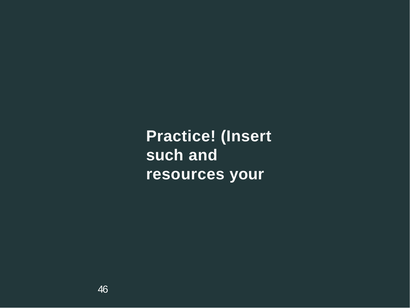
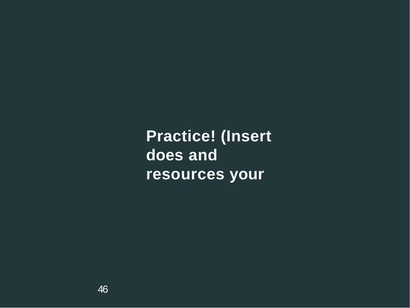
such: such -> does
